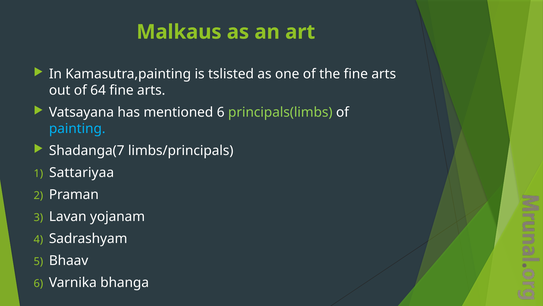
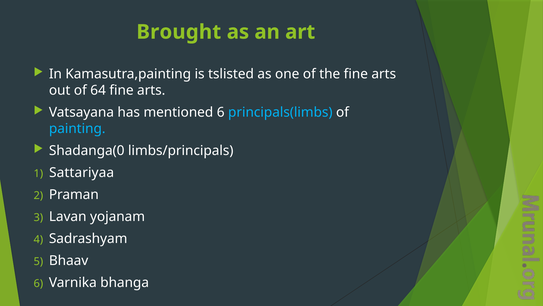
Malkaus: Malkaus -> Brought
principals(limbs colour: light green -> light blue
Shadanga(7: Shadanga(7 -> Shadanga(0
